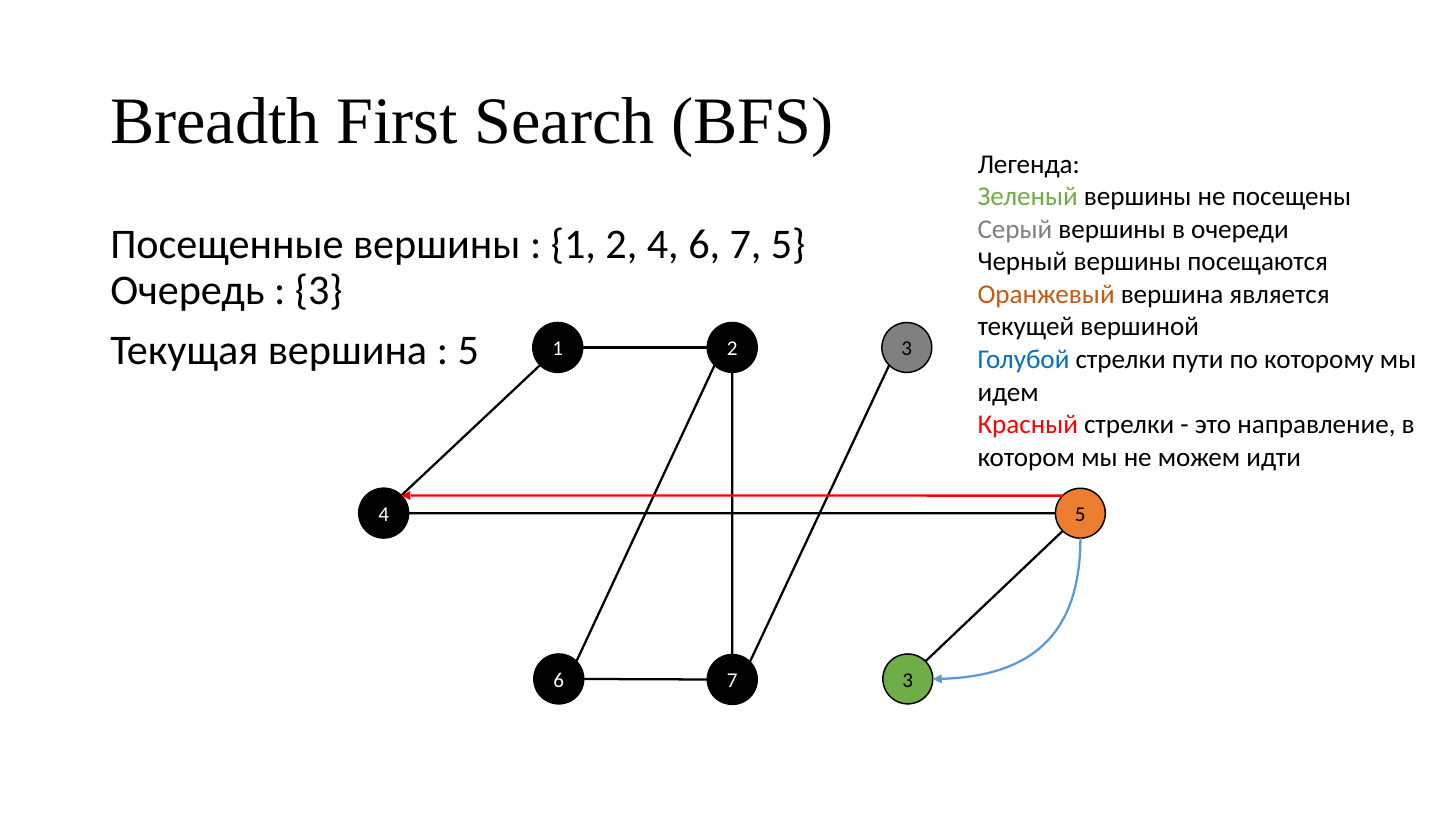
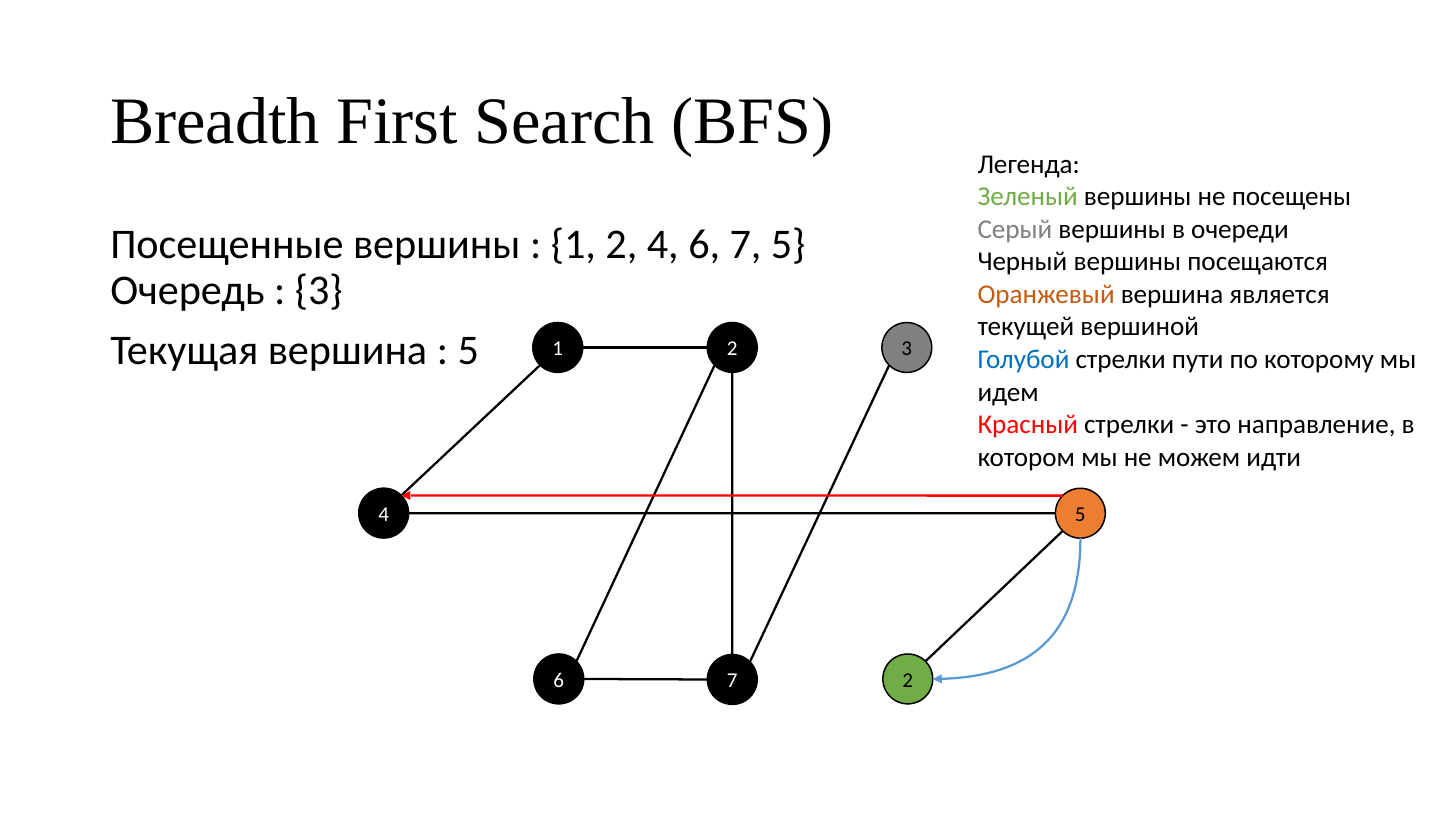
7 3: 3 -> 2
